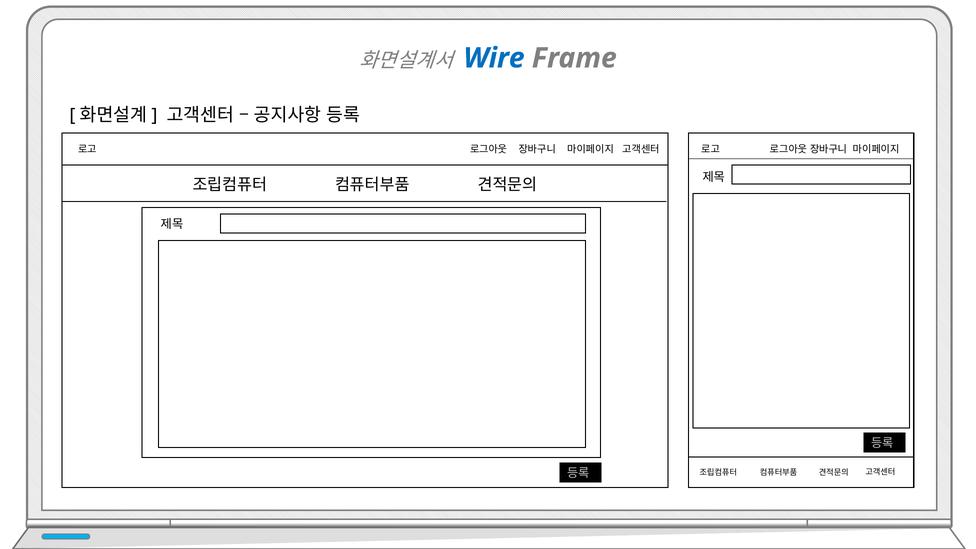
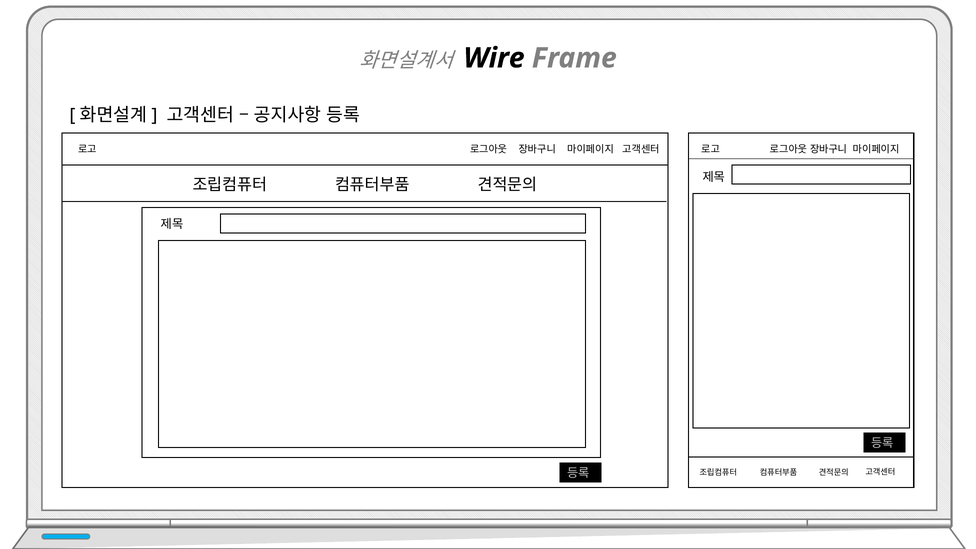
Wire colour: blue -> black
